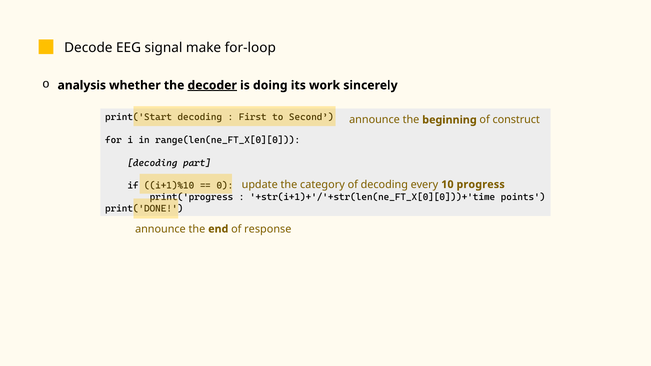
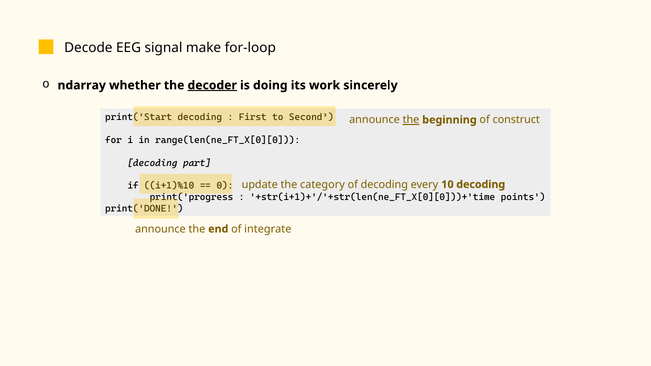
analysis: analysis -> ndarray
the at (411, 120) underline: none -> present
10 progress: progress -> decoding
response: response -> integrate
